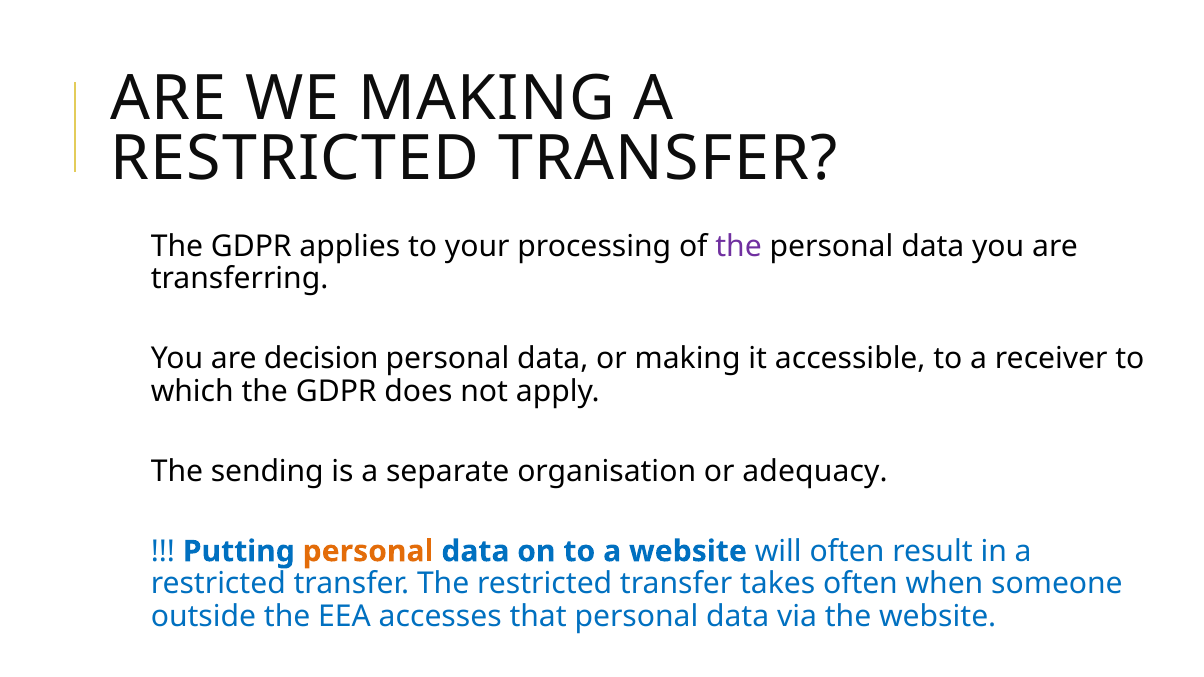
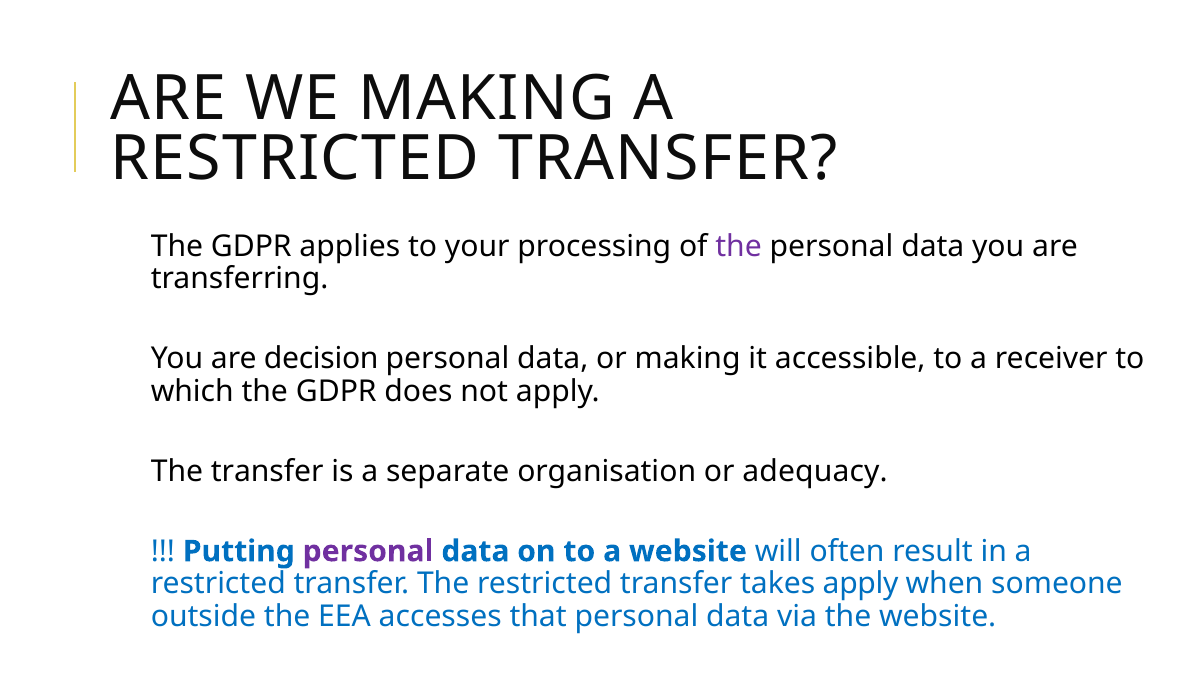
The sending: sending -> transfer
personal at (368, 552) colour: orange -> purple
takes often: often -> apply
